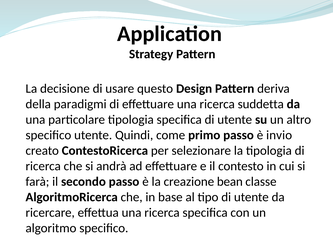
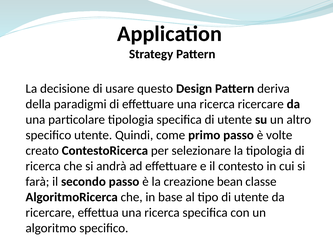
ricerca suddetta: suddetta -> ricercare
invio: invio -> volte
